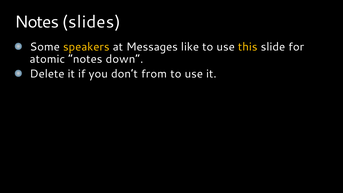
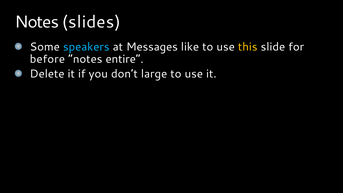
speakers colour: yellow -> light blue
atomic: atomic -> before
down: down -> entire
from: from -> large
